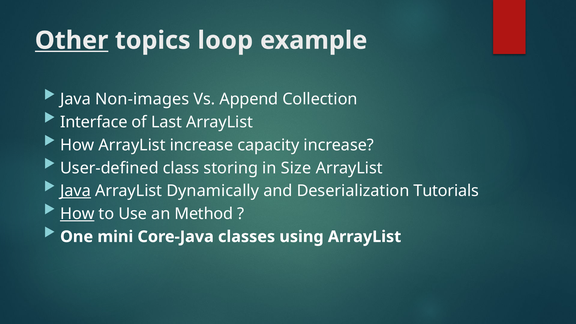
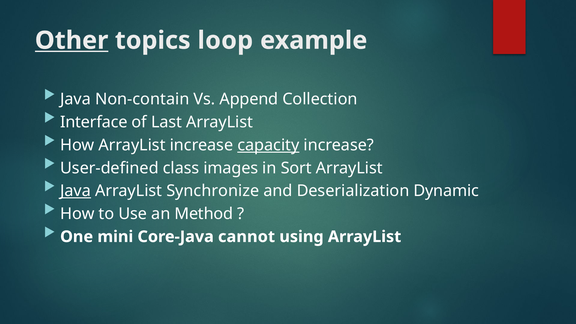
Non-images: Non-images -> Non-contain
capacity underline: none -> present
storing: storing -> images
Size: Size -> Sort
Dynamically: Dynamically -> Synchronize
Tutorials: Tutorials -> Dynamic
How at (77, 214) underline: present -> none
classes: classes -> cannot
